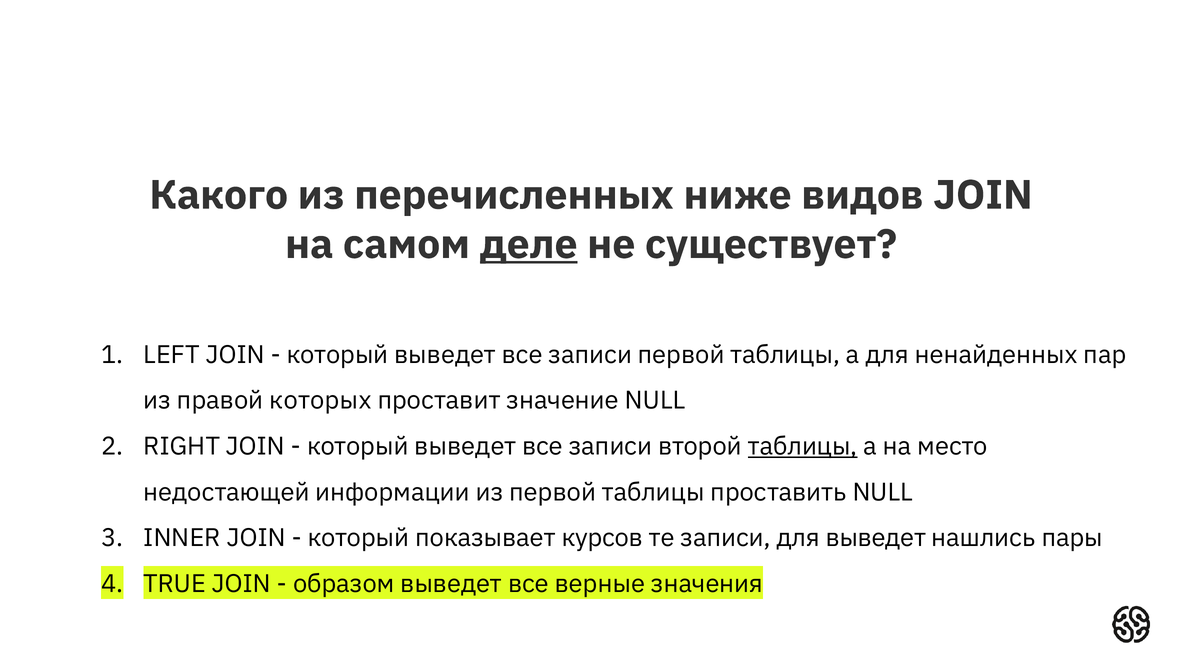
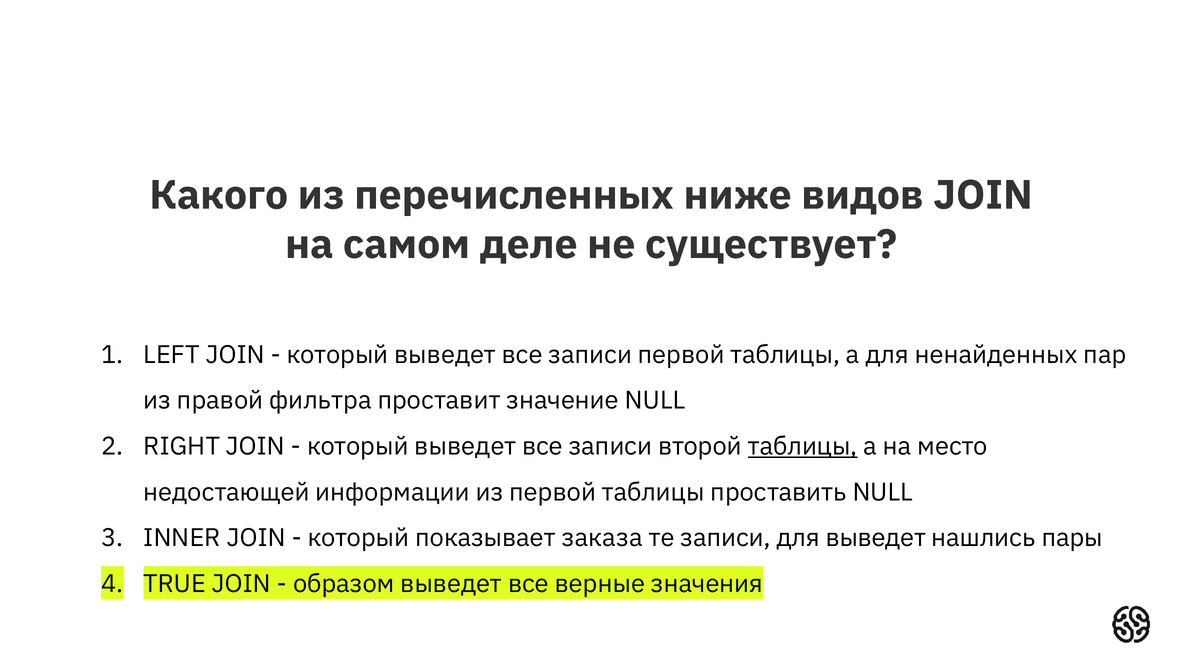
деле underline: present -> none
которых: которых -> фильтра
курсов: курсов -> заказа
